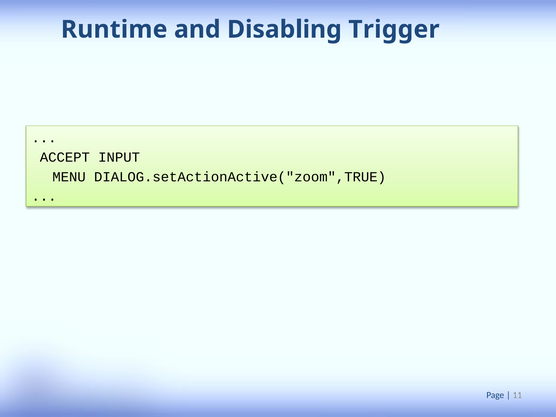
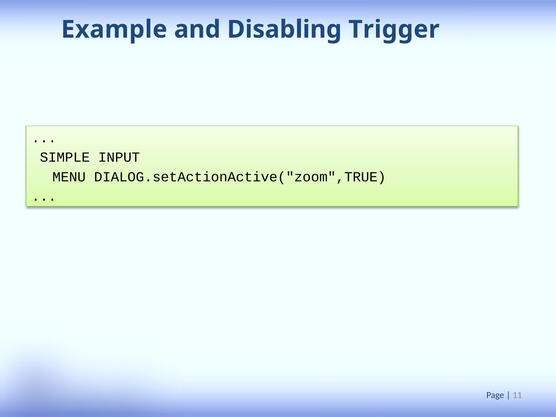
Runtime: Runtime -> Example
ACCEPT: ACCEPT -> SIMPLE
